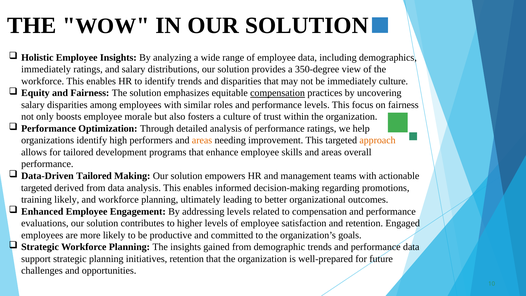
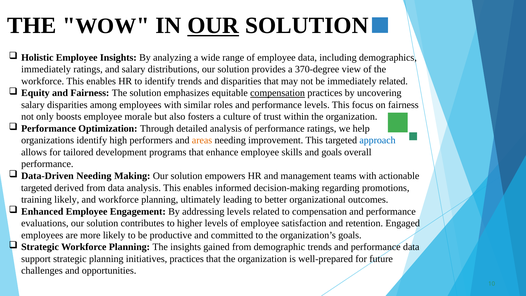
OUR at (213, 26) underline: none -> present
350-degree: 350-degree -> 370-degree
immediately culture: culture -> related
approach colour: orange -> blue
skills and areas: areas -> goals
Data-Driven Tailored: Tailored -> Needing
initiatives retention: retention -> practices
